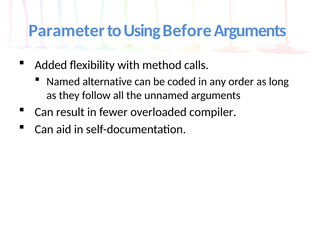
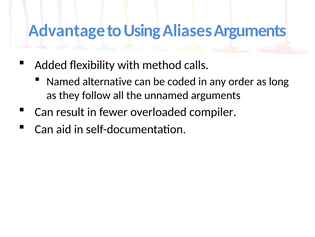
Parameter: Parameter -> Advantage
Before: Before -> Aliases
